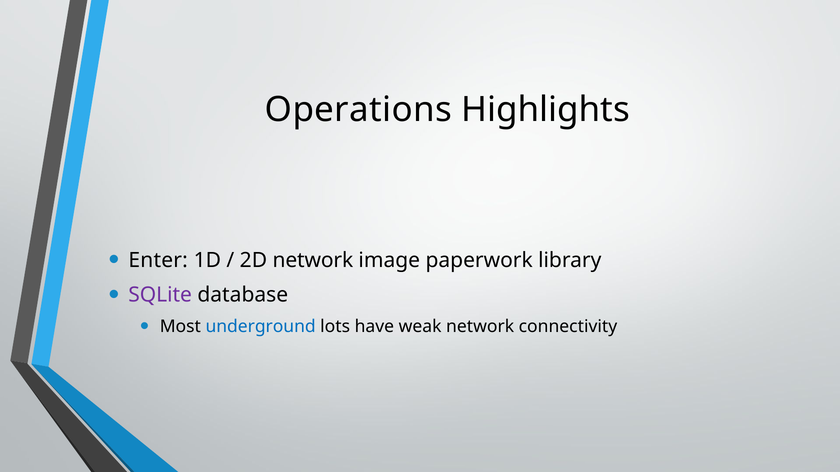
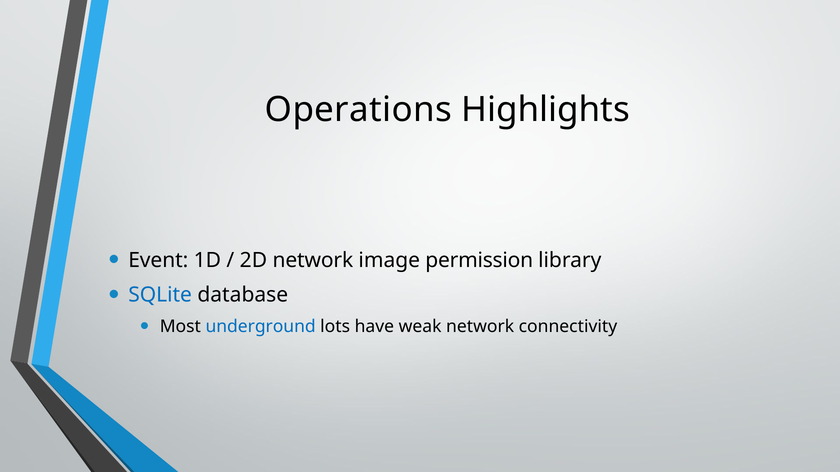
Enter: Enter -> Event
paperwork: paperwork -> permission
SQLite colour: purple -> blue
